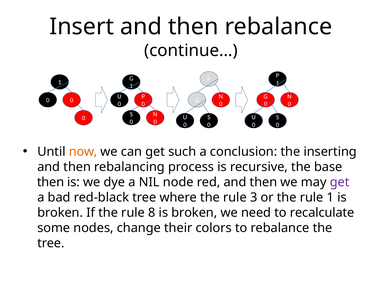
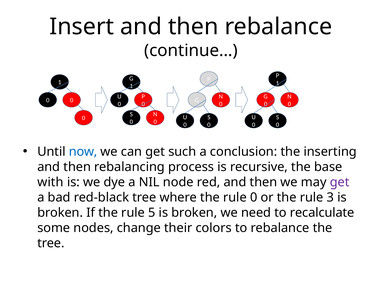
now colour: orange -> blue
then at (51, 183): then -> with
rule 3: 3 -> 0
rule 1: 1 -> 3
8: 8 -> 5
